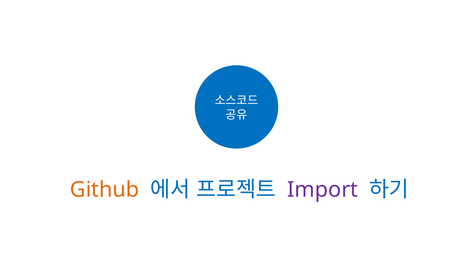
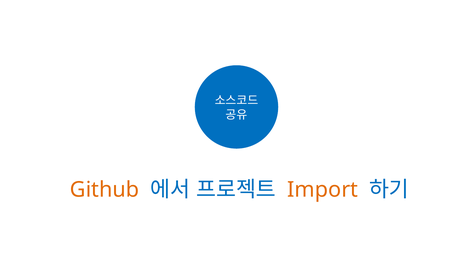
Import colour: purple -> orange
